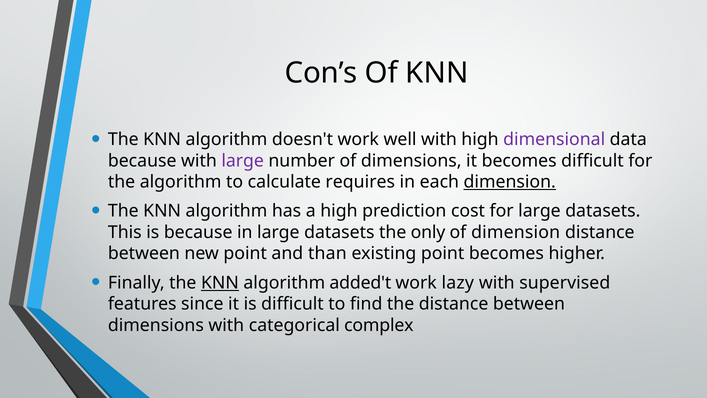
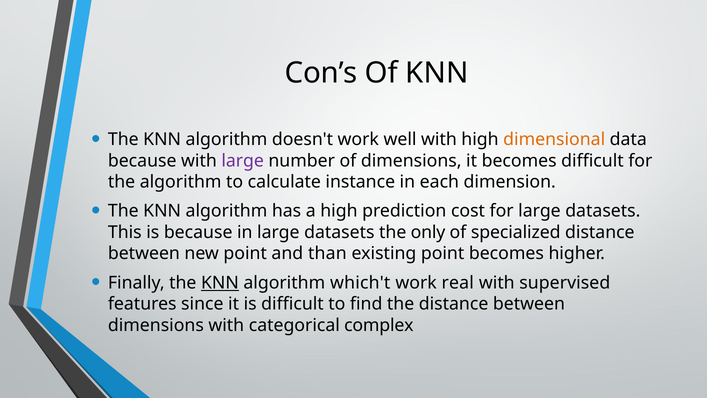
dimensional colour: purple -> orange
requires: requires -> instance
dimension at (510, 182) underline: present -> none
of dimension: dimension -> specialized
added't: added't -> which't
lazy: lazy -> real
